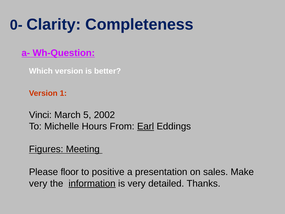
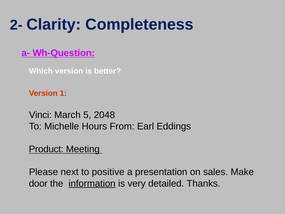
0-: 0- -> 2-
2002: 2002 -> 2048
Earl underline: present -> none
Figures: Figures -> Product
floor: floor -> next
very at (38, 183): very -> door
